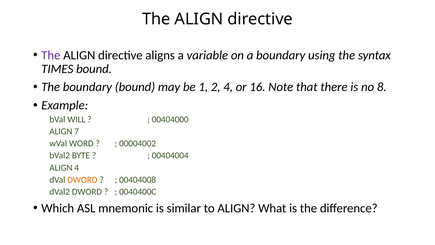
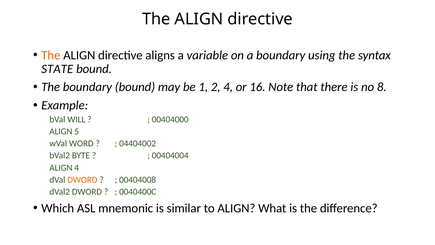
The at (51, 55) colour: purple -> orange
TIMES: TIMES -> STATE
7: 7 -> 5
00004002: 00004002 -> 04404002
